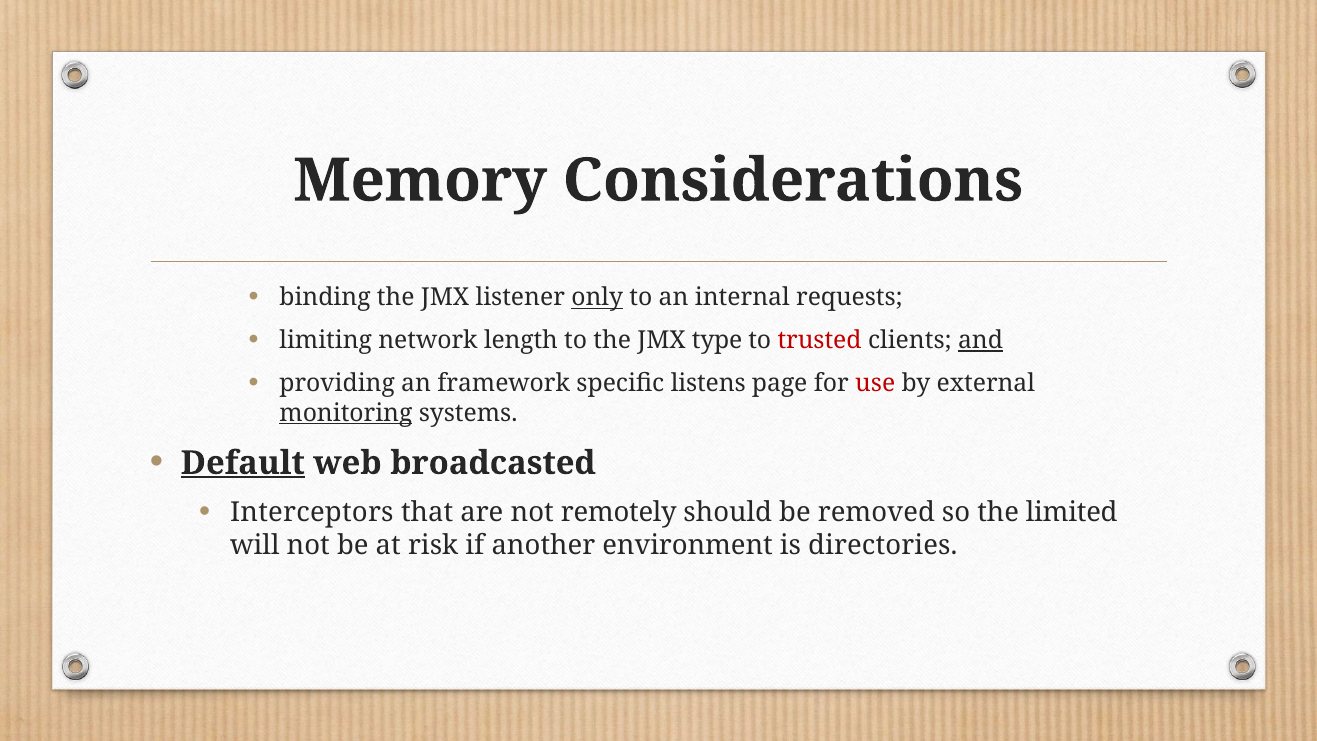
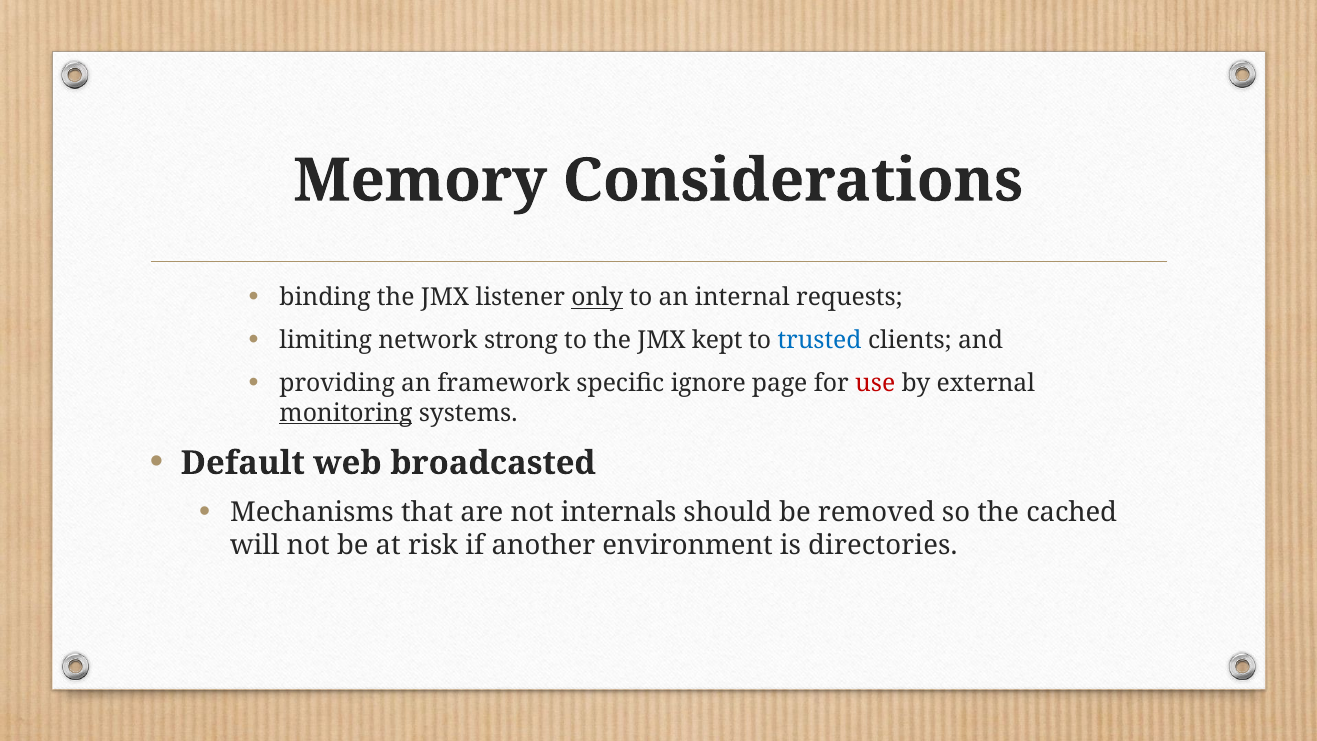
length: length -> strong
type: type -> kept
trusted colour: red -> blue
and underline: present -> none
listens: listens -> ignore
Default underline: present -> none
Interceptors: Interceptors -> Mechanisms
remotely: remotely -> internals
limited: limited -> cached
